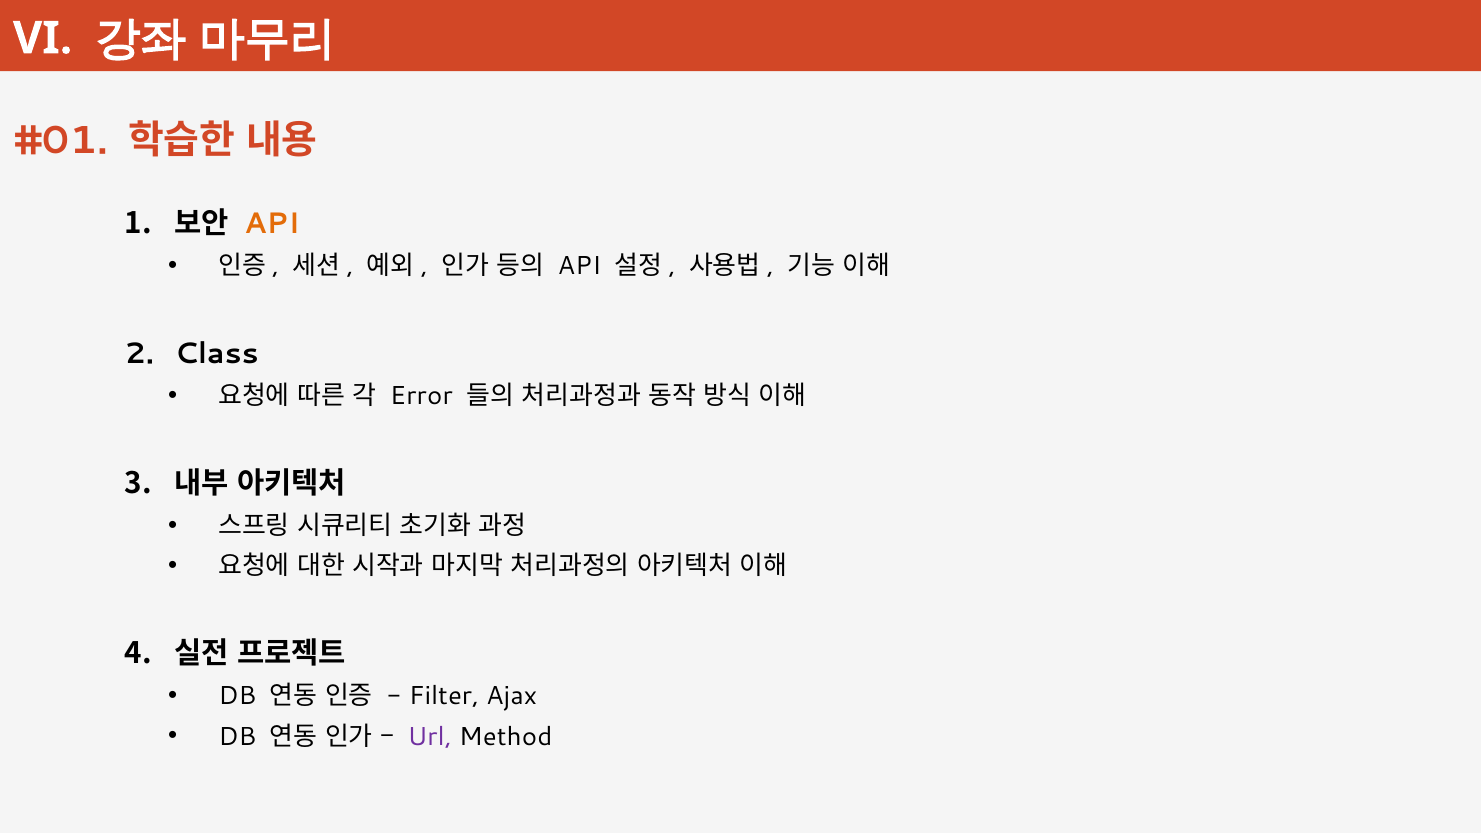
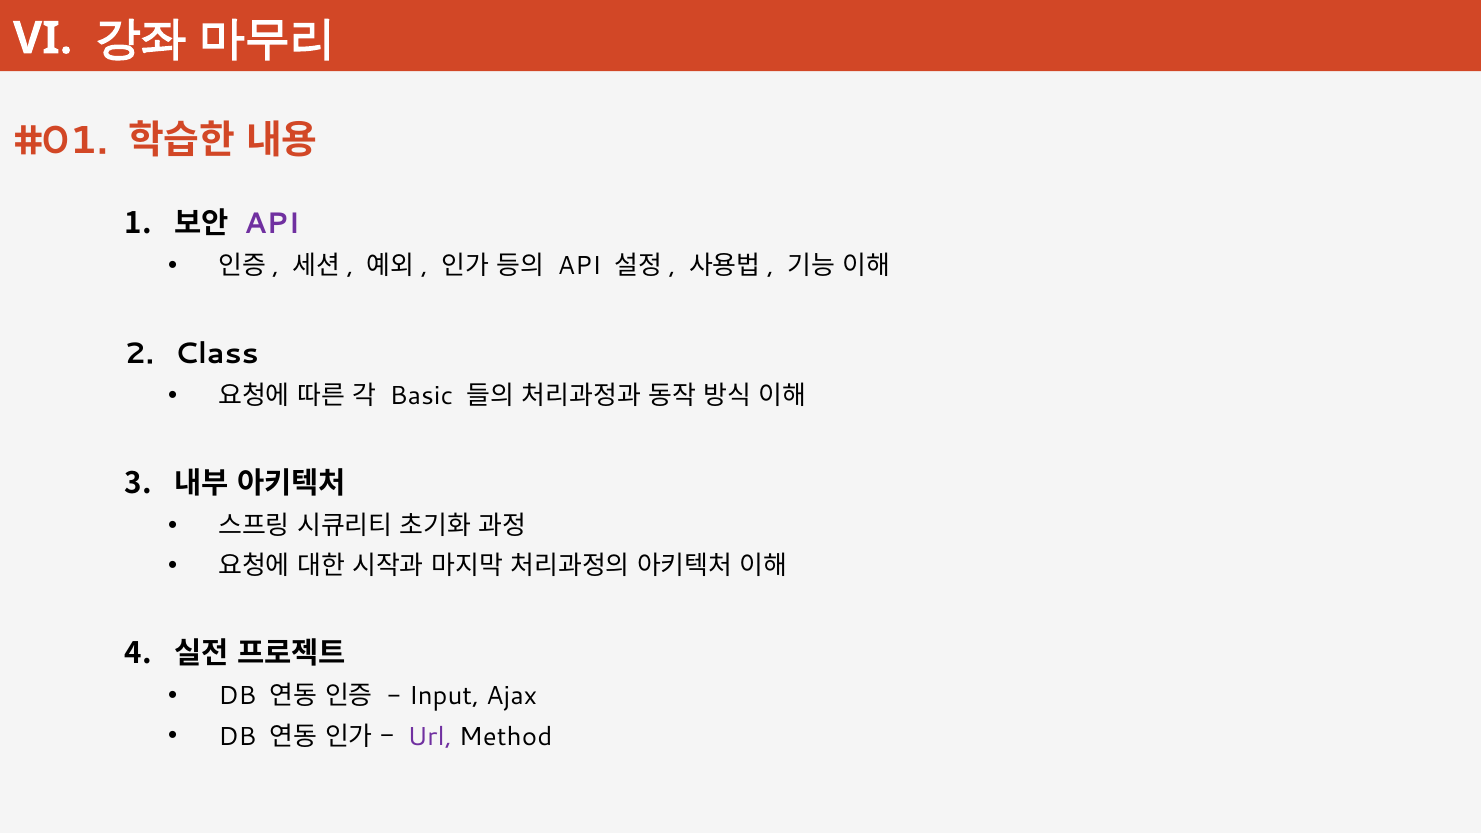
API at (272, 224) colour: orange -> purple
Error: Error -> Basic
Filter: Filter -> Input
